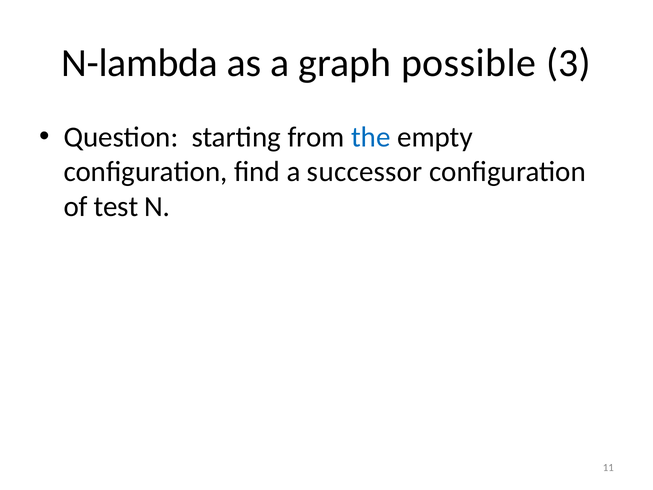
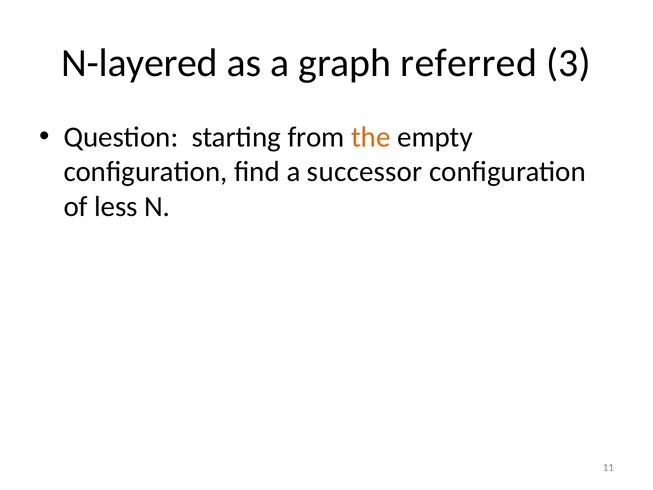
N-lambda: N-lambda -> N-layered
possible: possible -> referred
the colour: blue -> orange
test: test -> less
